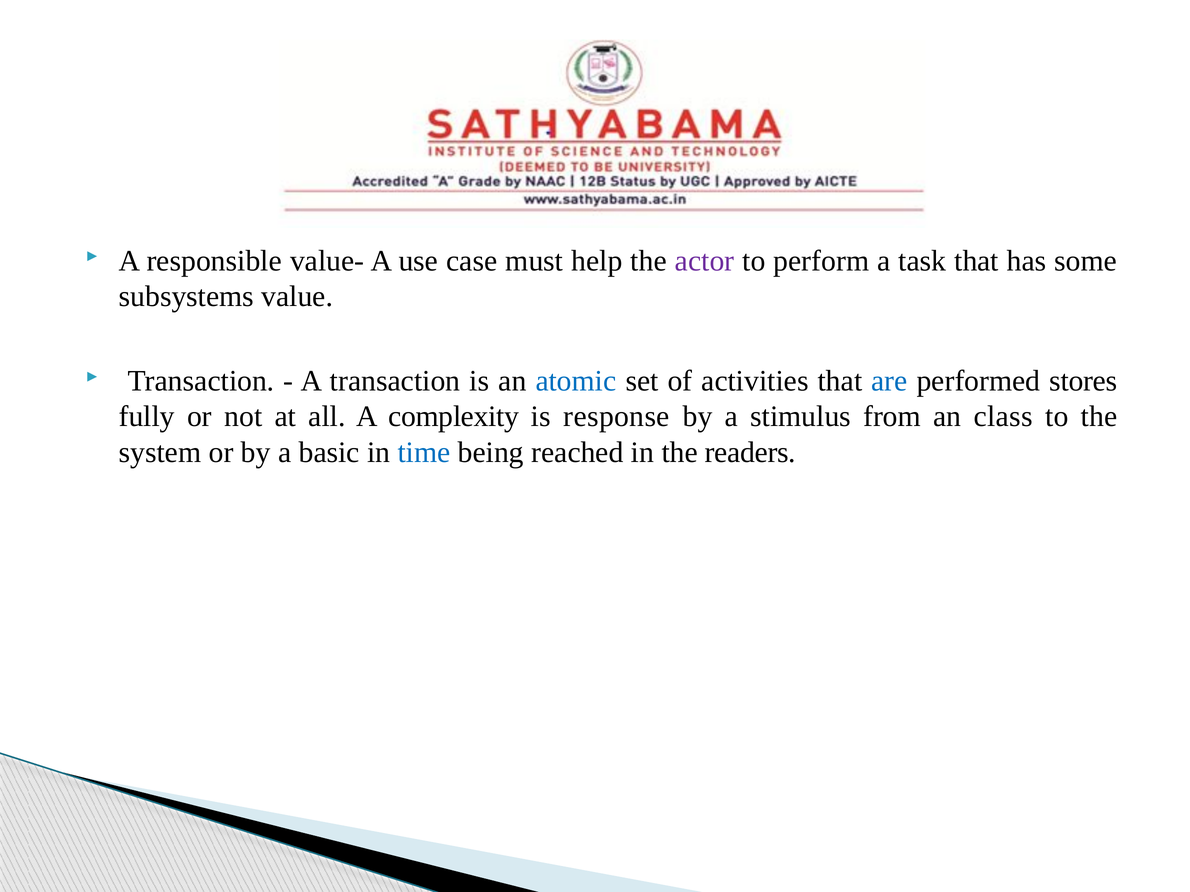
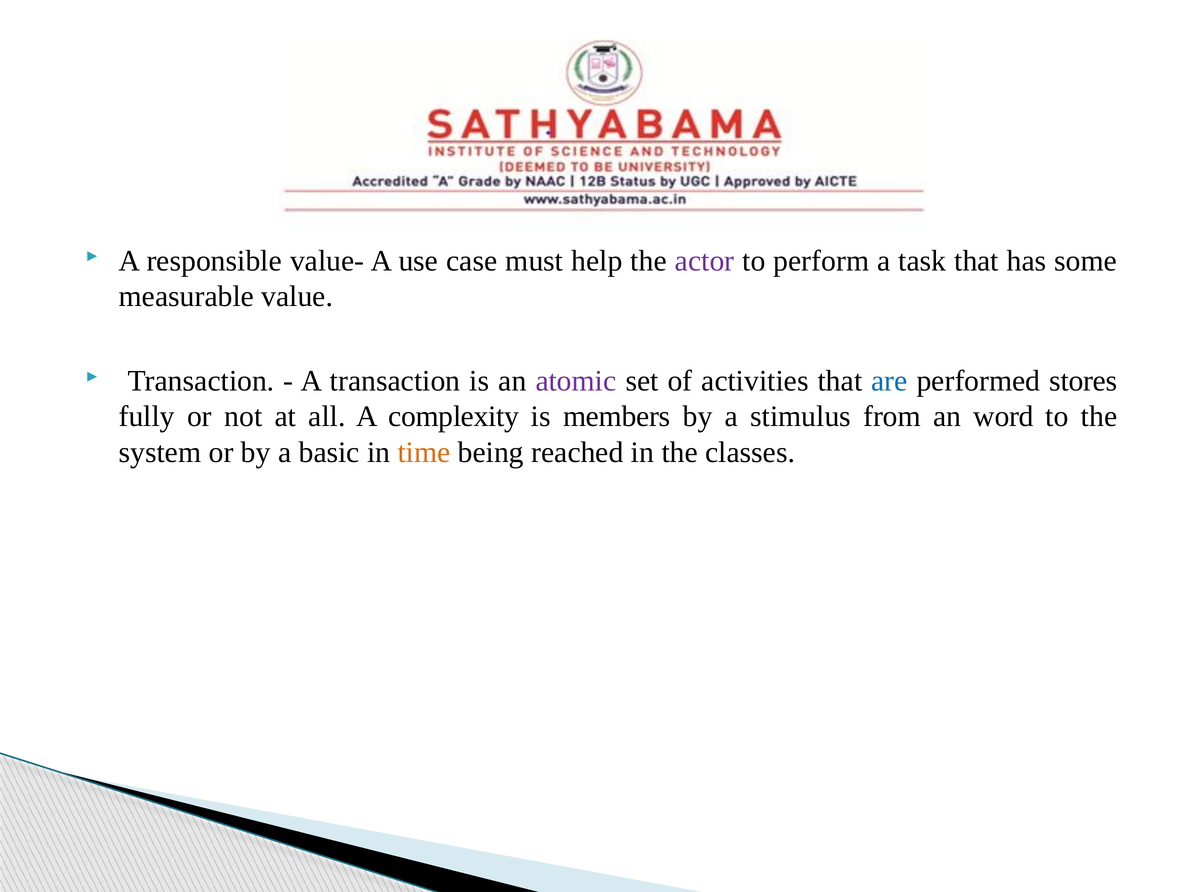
subsystems: subsystems -> measurable
atomic colour: blue -> purple
response: response -> members
class: class -> word
time colour: blue -> orange
readers: readers -> classes
